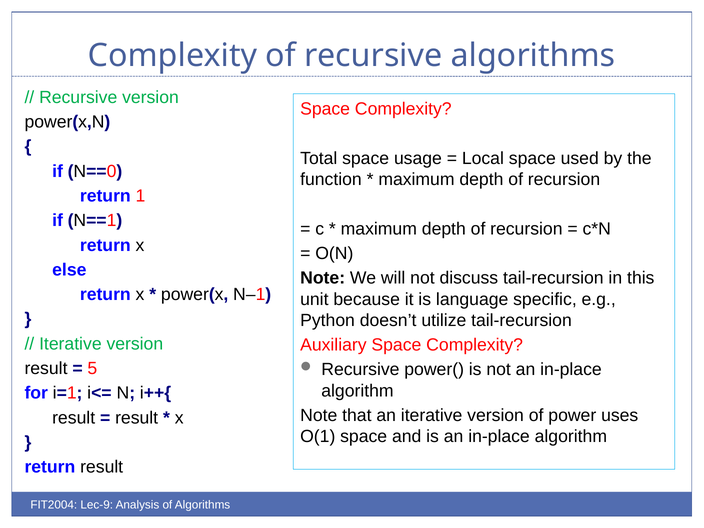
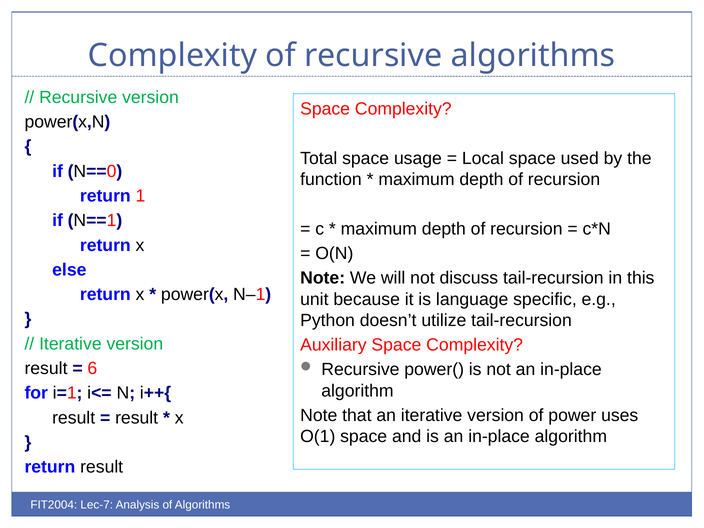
5: 5 -> 6
Lec-9: Lec-9 -> Lec-7
